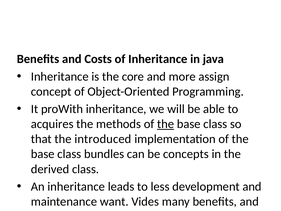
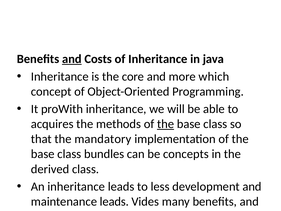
and at (72, 59) underline: none -> present
assign: assign -> which
introduced: introduced -> mandatory
maintenance want: want -> leads
